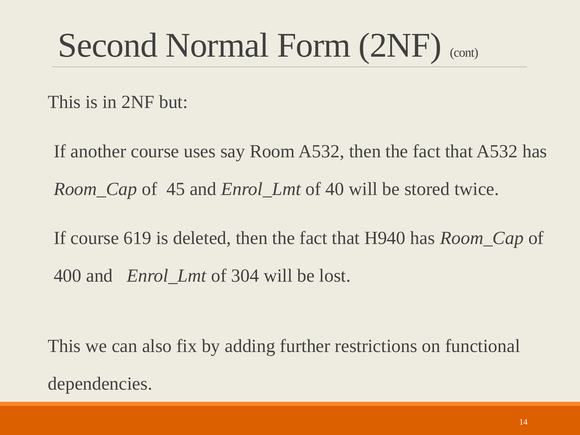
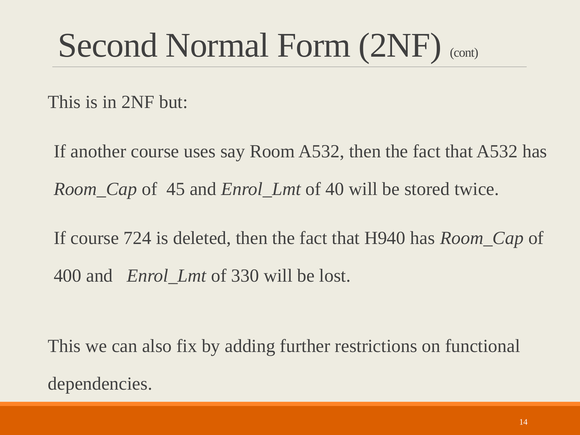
619: 619 -> 724
304: 304 -> 330
